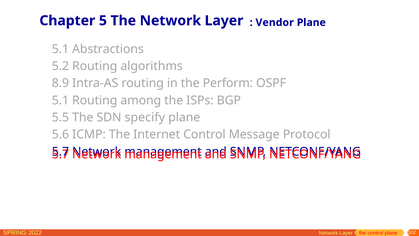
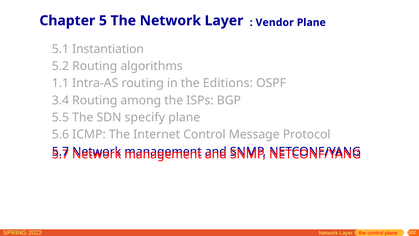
Abstractions: Abstractions -> Instantiation
8.9: 8.9 -> 1.1
Perform: Perform -> Editions
5.1 at (60, 100): 5.1 -> 3.4
